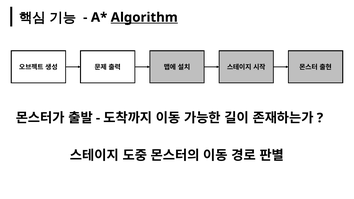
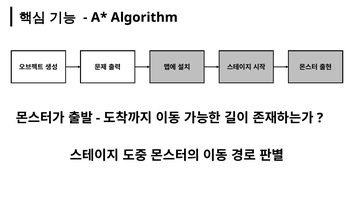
Algorithm underline: present -> none
